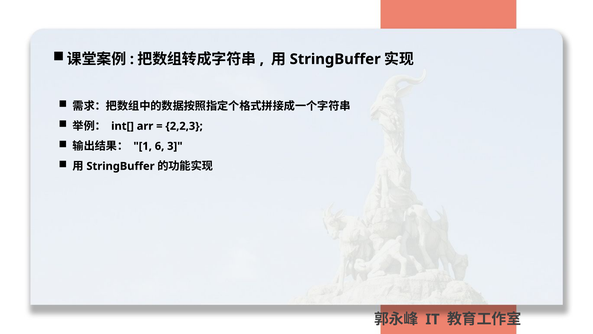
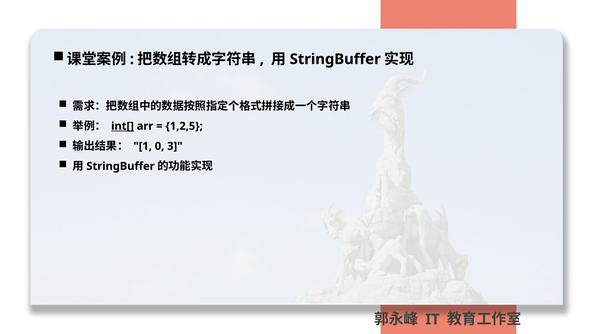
int[ underline: none -> present
2,2,3: 2,2,3 -> 1,2,5
6: 6 -> 0
